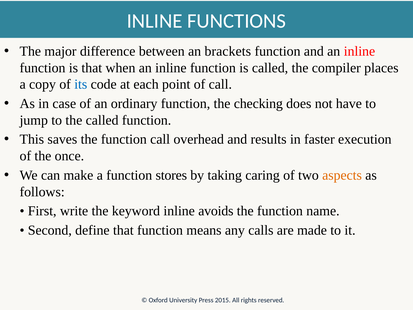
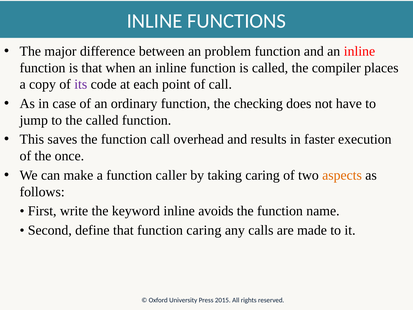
brackets: brackets -> problem
its colour: blue -> purple
stores: stores -> caller
function means: means -> caring
